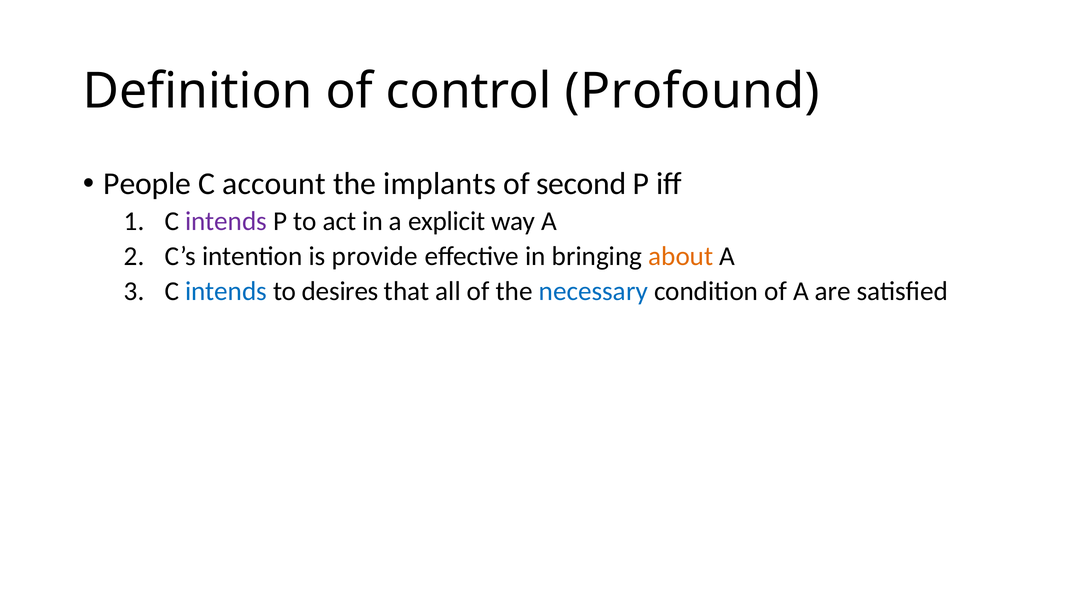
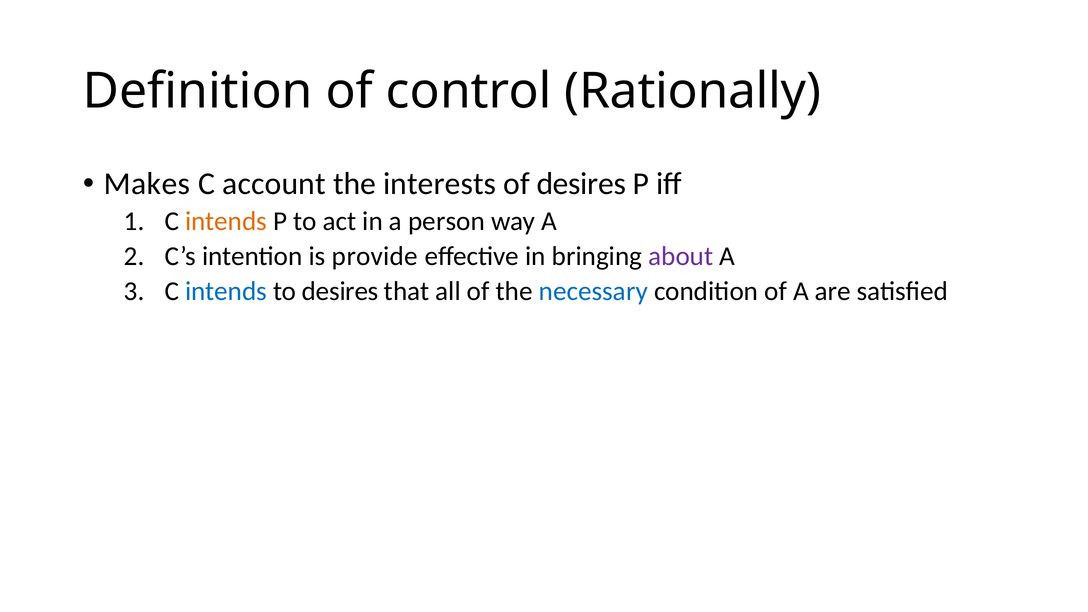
Profound: Profound -> Rationally
People: People -> Makes
implants: implants -> interests
of second: second -> desires
intends at (226, 221) colour: purple -> orange
explicit: explicit -> person
about colour: orange -> purple
